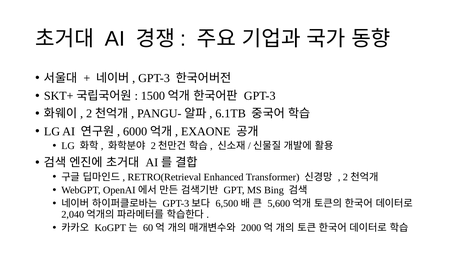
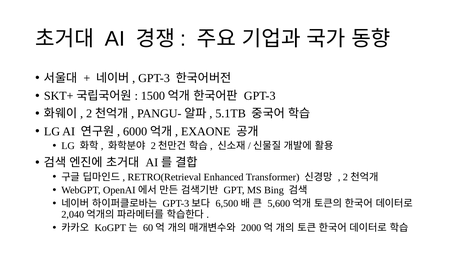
6.1TB: 6.1TB -> 5.1TB
